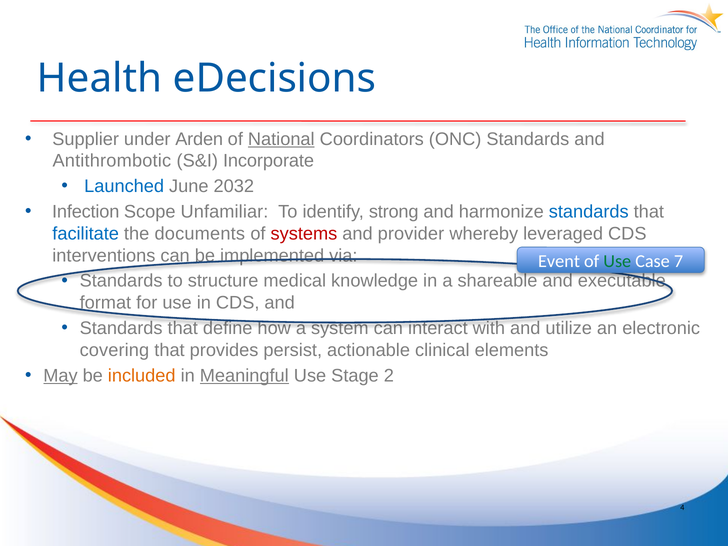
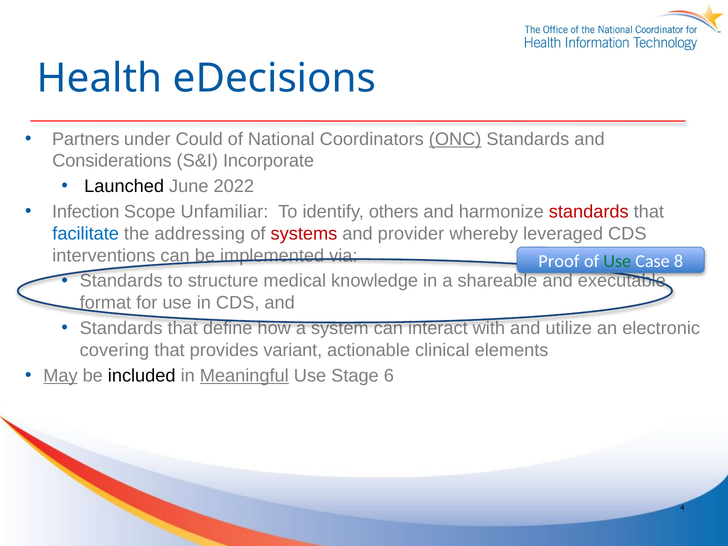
Supplier: Supplier -> Partners
Arden: Arden -> Could
National underline: present -> none
ONC underline: none -> present
Antithrombotic: Antithrombotic -> Considerations
Launched colour: blue -> black
2032: 2032 -> 2022
strong: strong -> others
standards at (589, 212) colour: blue -> red
documents: documents -> addressing
Event: Event -> Proof
7: 7 -> 8
persist: persist -> variant
included colour: orange -> black
2: 2 -> 6
